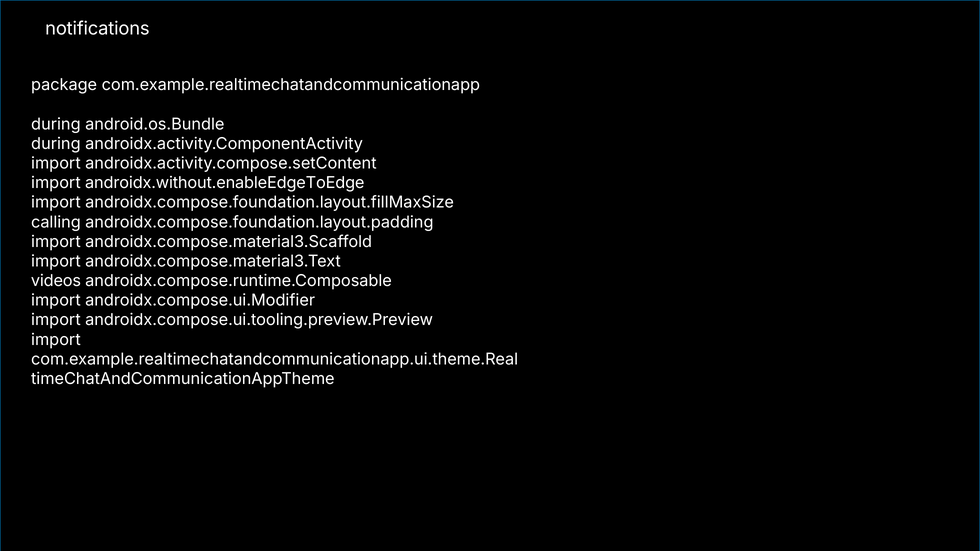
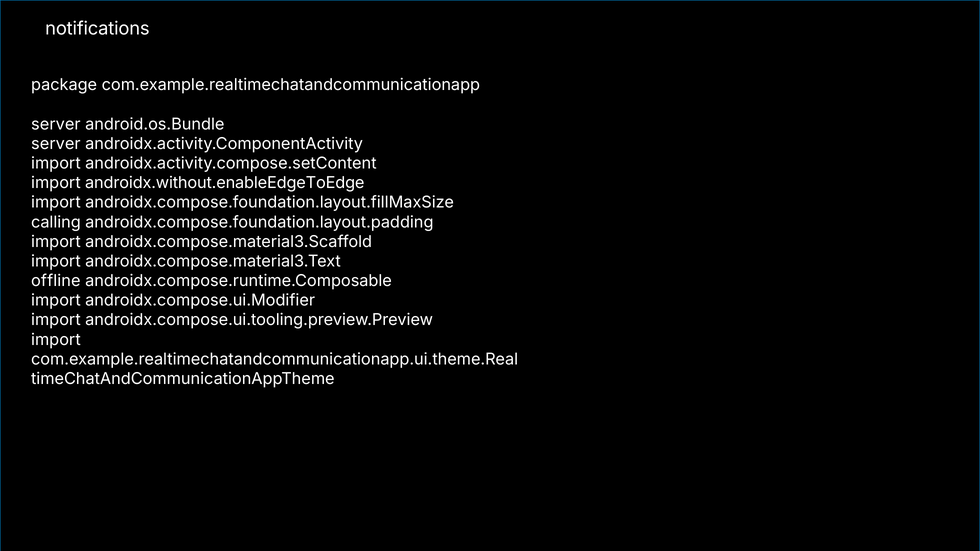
during at (56, 124): during -> server
during at (56, 144): during -> server
videos: videos -> offline
